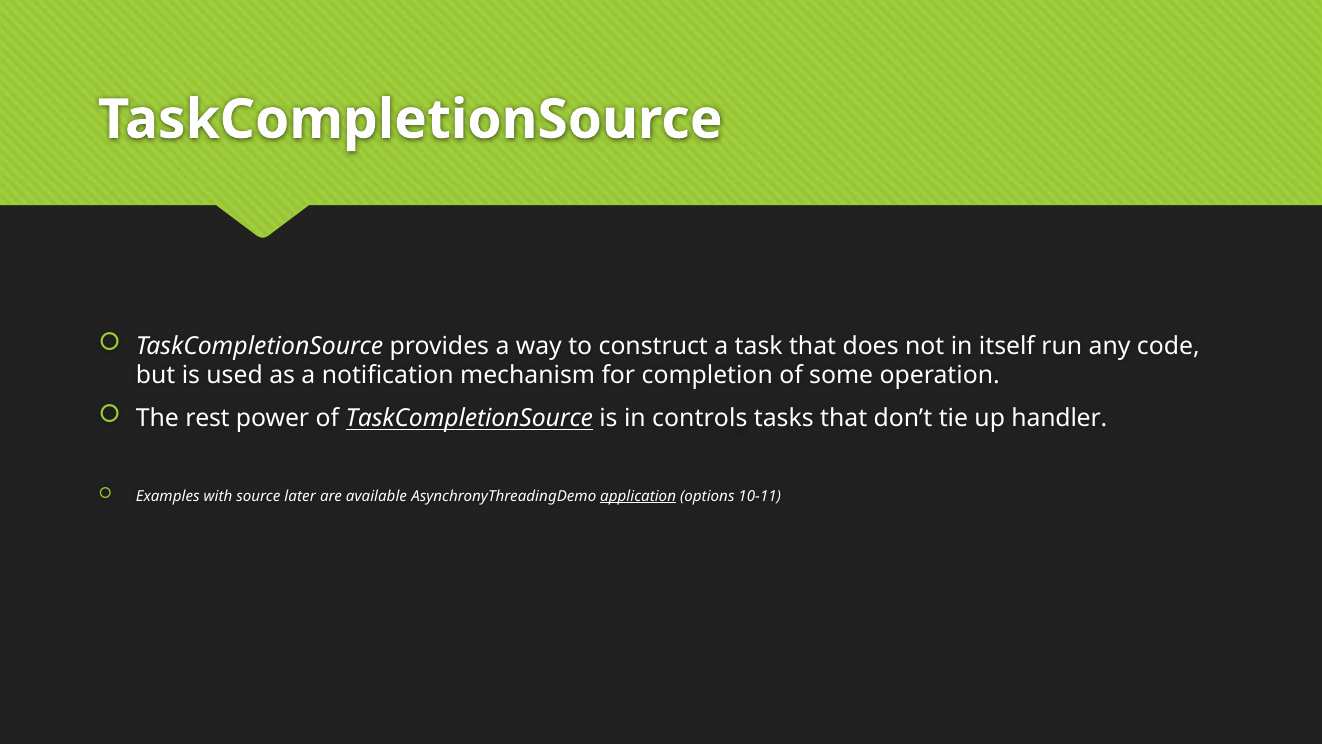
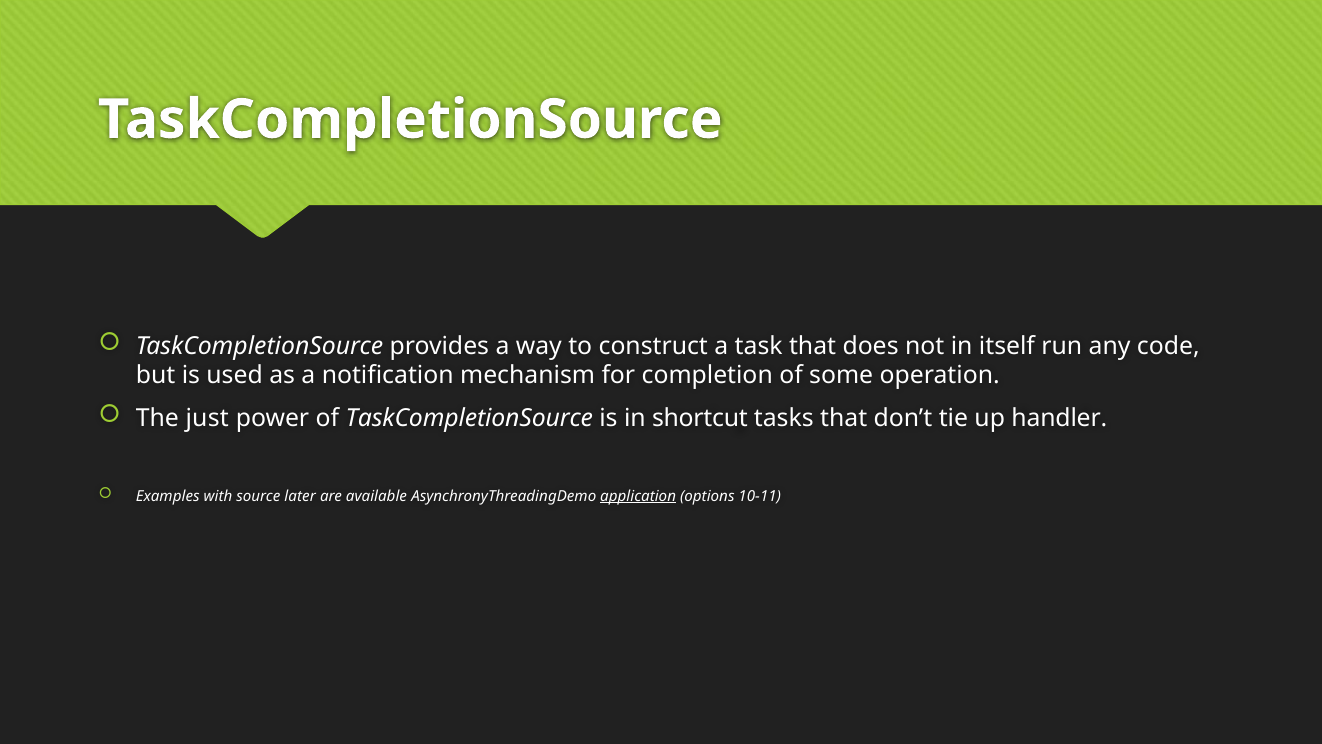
rest: rest -> just
TaskCompletionSource at (469, 418) underline: present -> none
controls: controls -> shortcut
